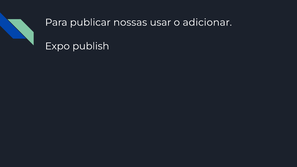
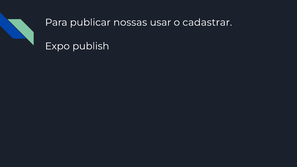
adicionar: adicionar -> cadastrar
